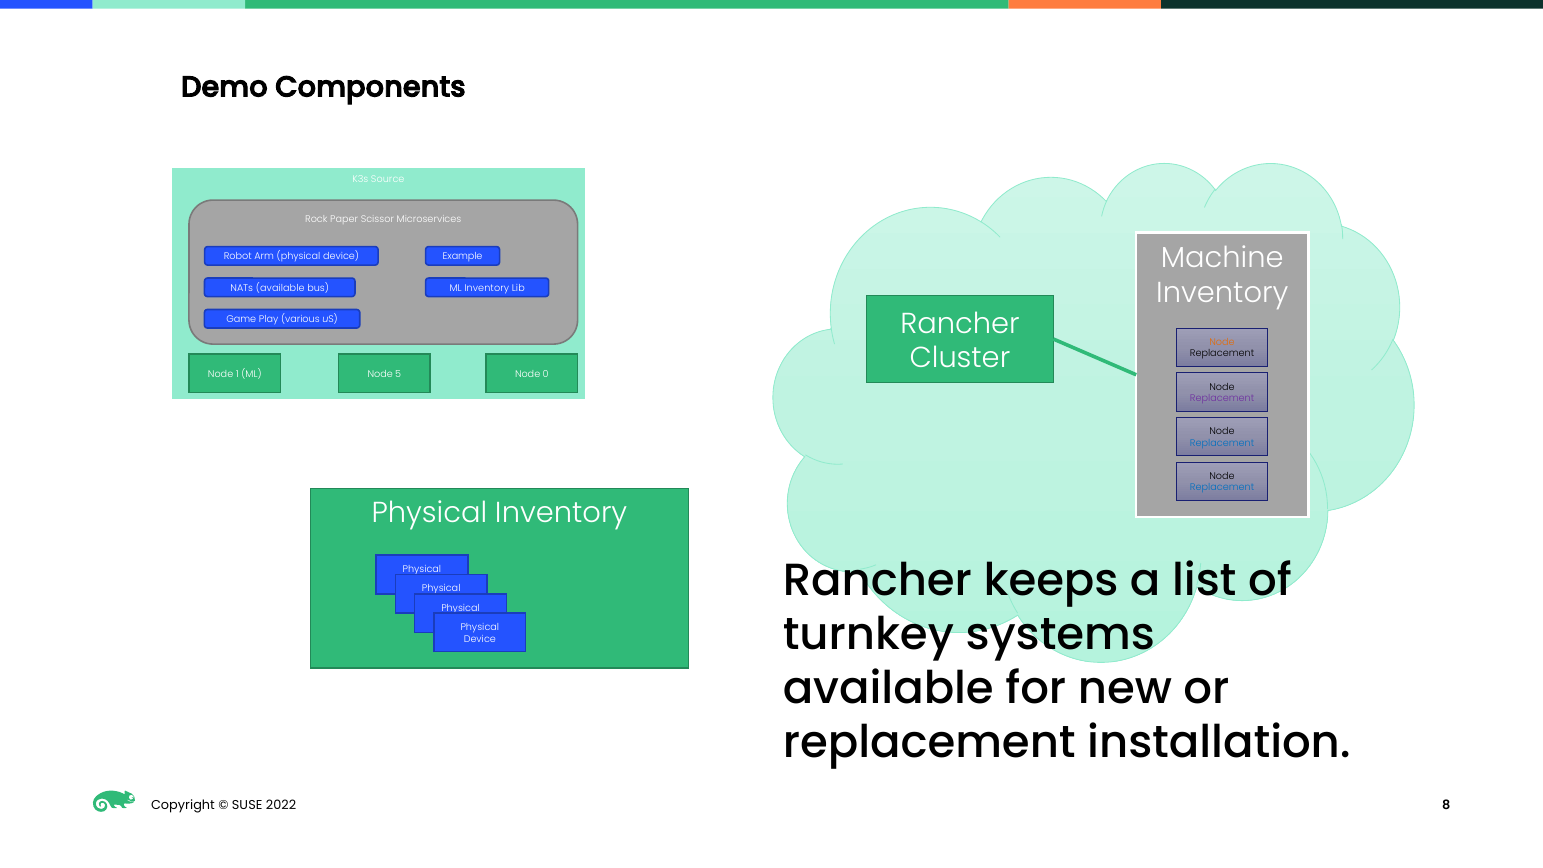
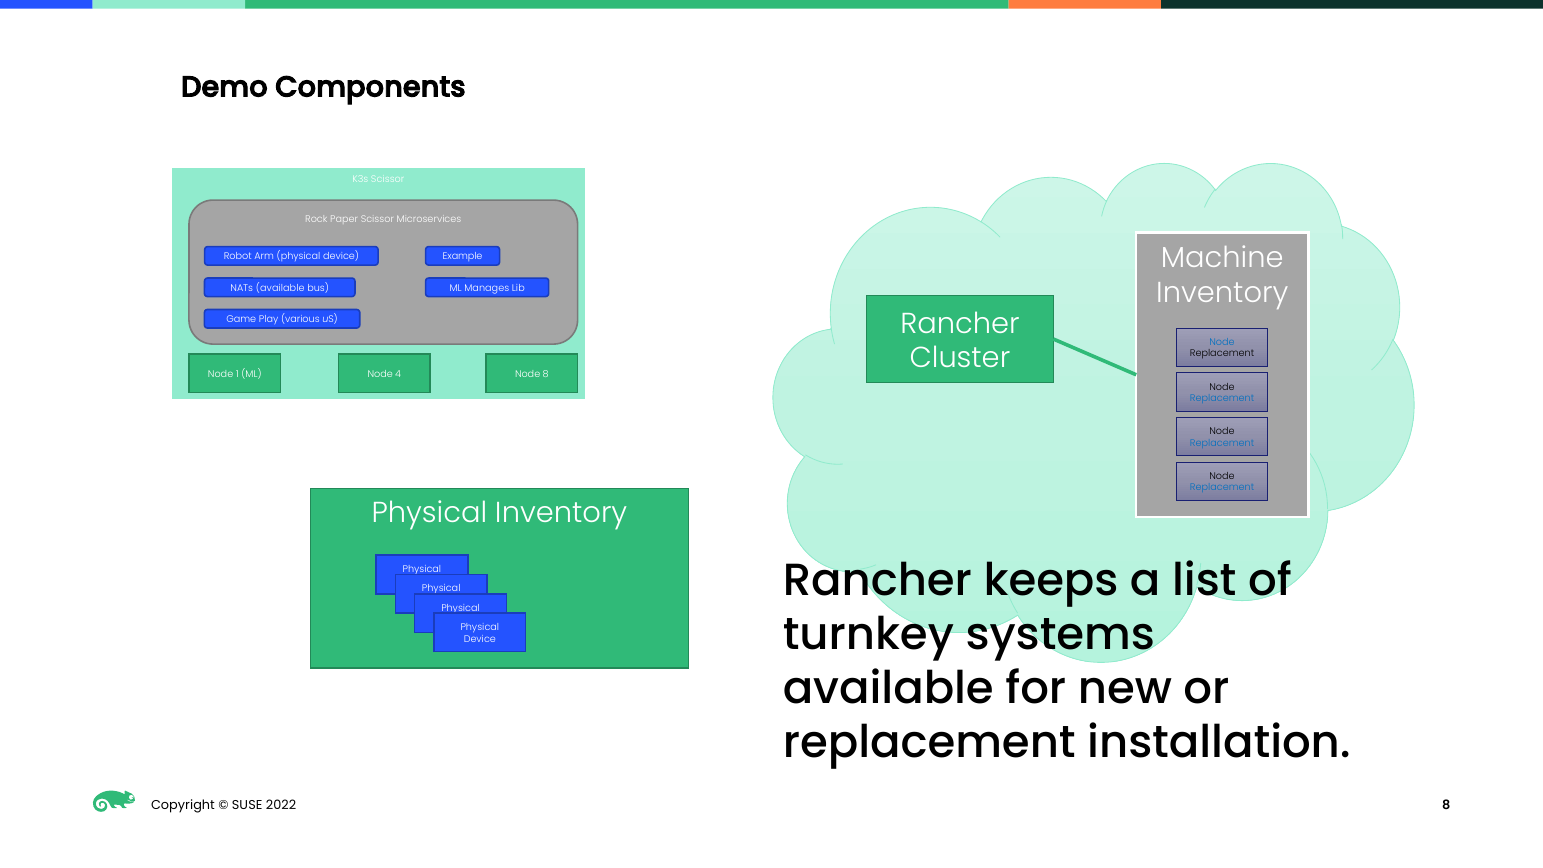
K3s Source: Source -> Scissor
ML Inventory: Inventory -> Manages
Node at (1222, 342) colour: orange -> blue
5: 5 -> 4
Node 0: 0 -> 8
Replacement at (1222, 398) colour: purple -> blue
